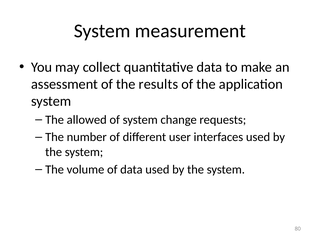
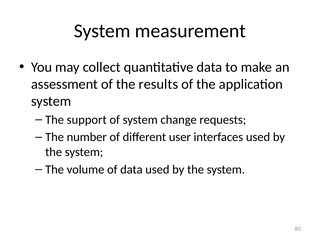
allowed: allowed -> support
